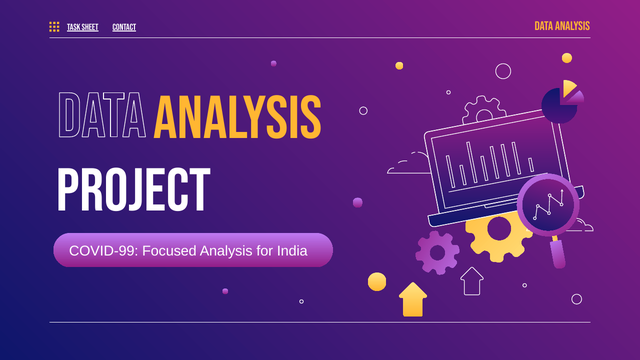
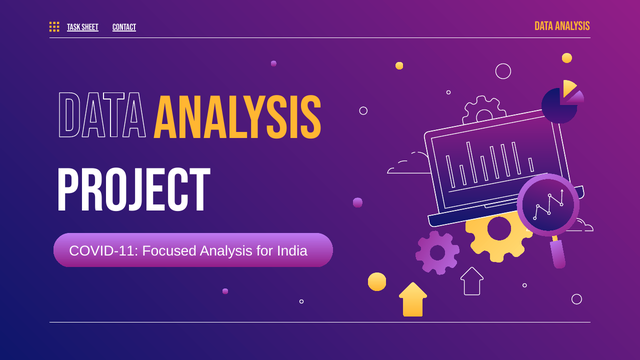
COVID-99: COVID-99 -> COVID-11
